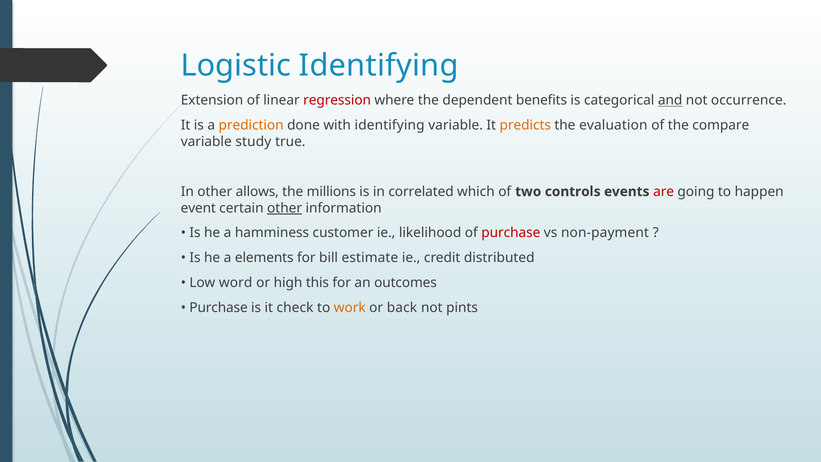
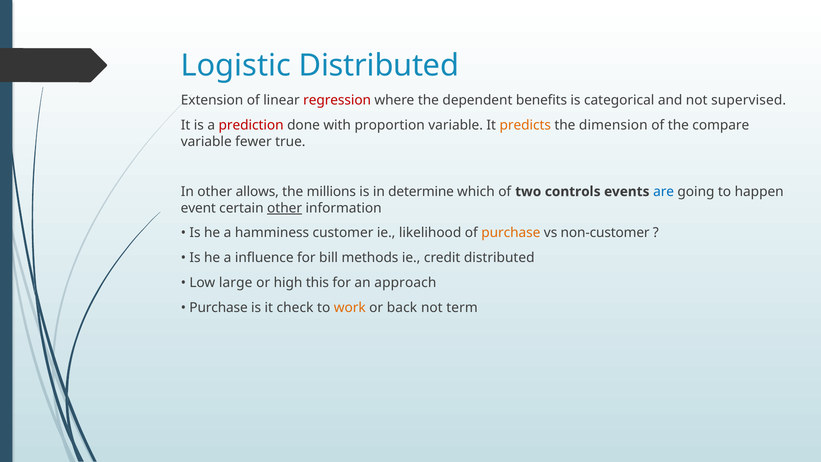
Logistic Identifying: Identifying -> Distributed
and underline: present -> none
occurrence: occurrence -> supervised
prediction colour: orange -> red
with identifying: identifying -> proportion
evaluation: evaluation -> dimension
study: study -> fewer
correlated: correlated -> determine
are colour: red -> blue
purchase at (511, 233) colour: red -> orange
non-payment: non-payment -> non-customer
elements: elements -> influence
estimate: estimate -> methods
word: word -> large
outcomes: outcomes -> approach
pints: pints -> term
